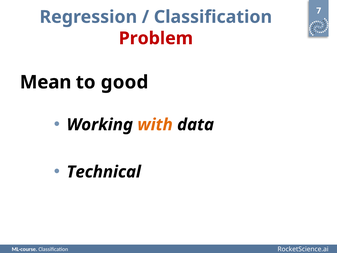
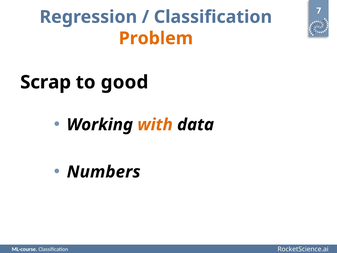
Problem colour: red -> orange
Mean: Mean -> Scrap
Technical: Technical -> Numbers
